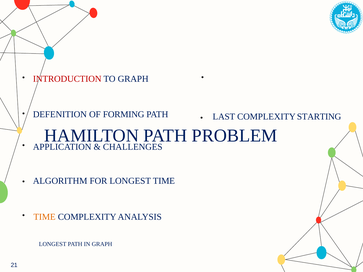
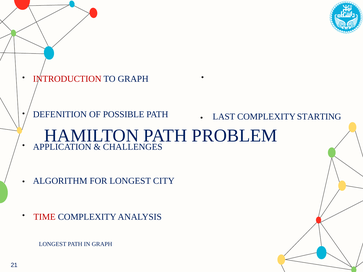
FORMING: FORMING -> POSSIBLE
LONGEST TIME: TIME -> CITY
TIME at (45, 217) colour: orange -> red
